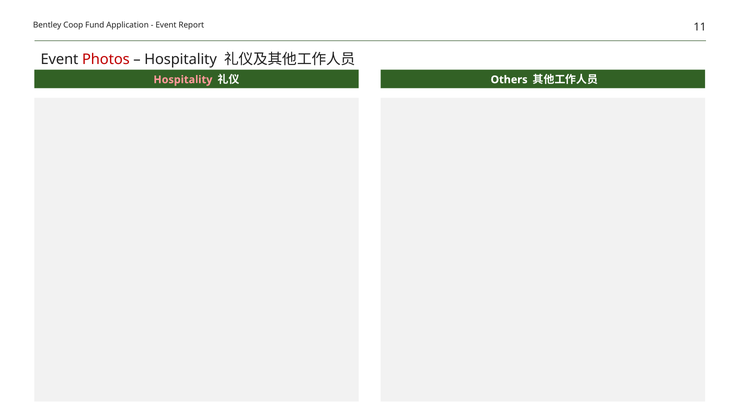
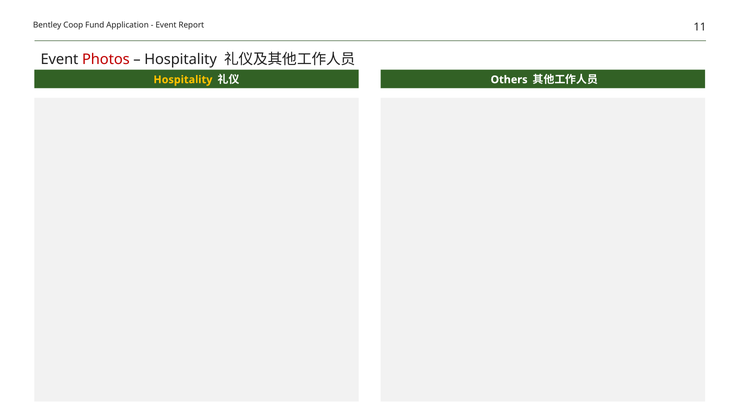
Hospitality at (183, 80) colour: pink -> yellow
